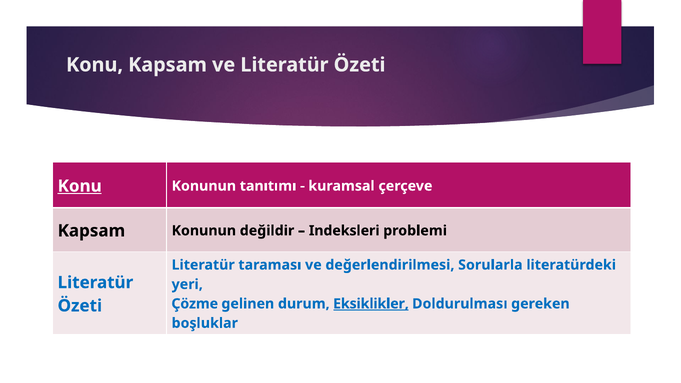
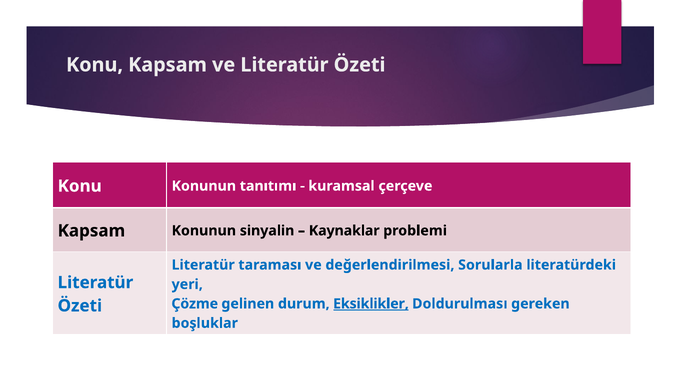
Konu at (80, 186) underline: present -> none
değildir: değildir -> sinyalin
Indeksleri: Indeksleri -> Kaynaklar
